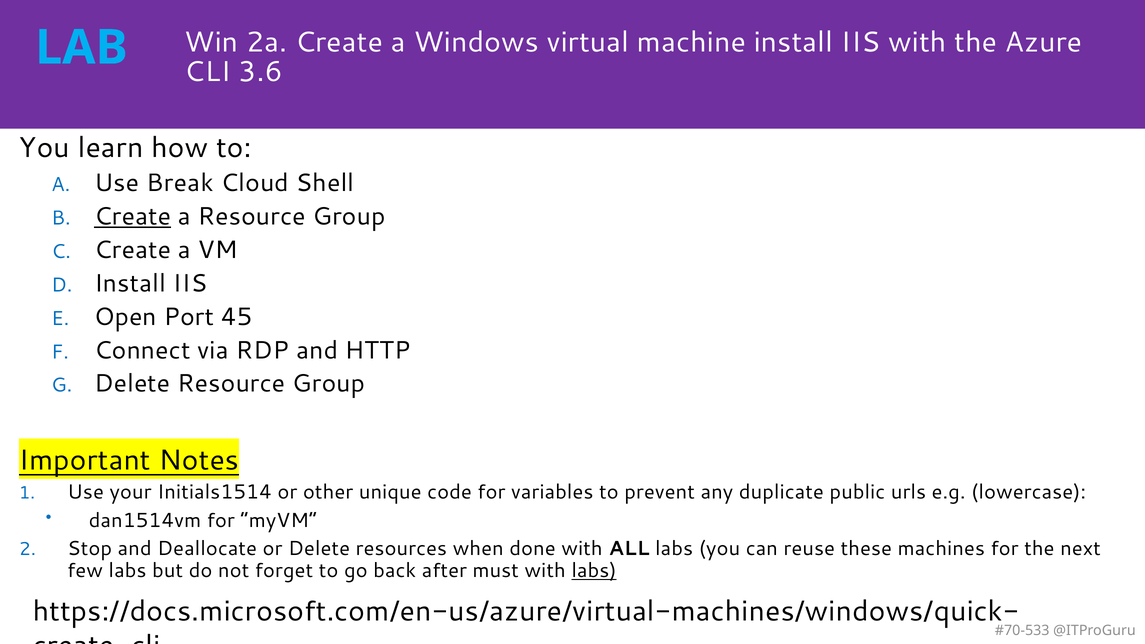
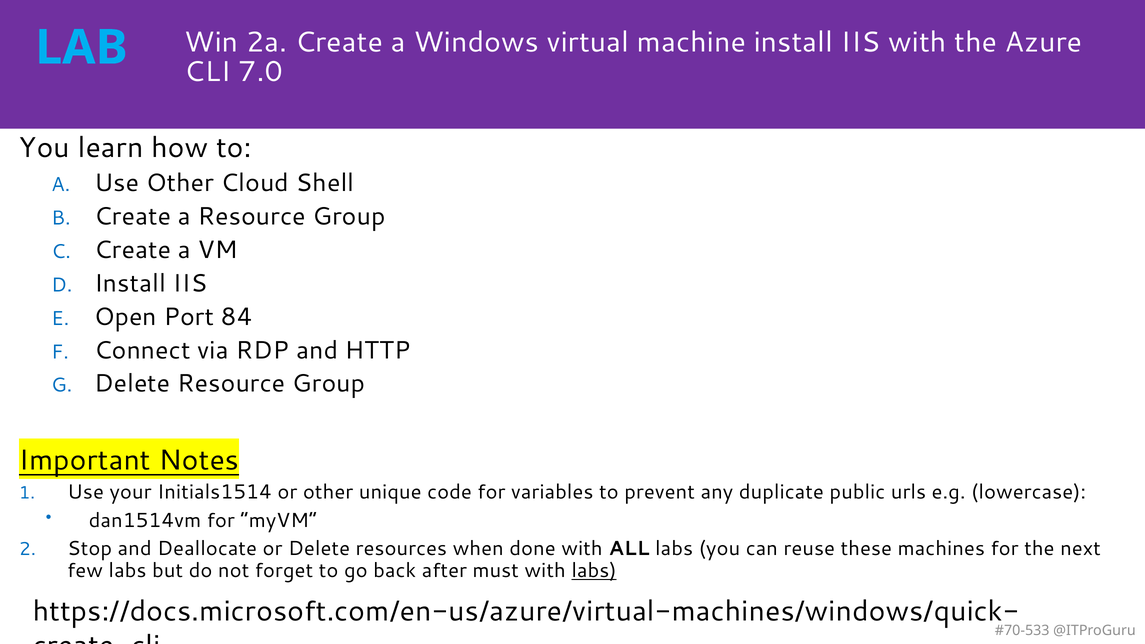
3.6: 3.6 -> 7.0
Use Break: Break -> Other
Create at (133, 216) underline: present -> none
45: 45 -> 84
